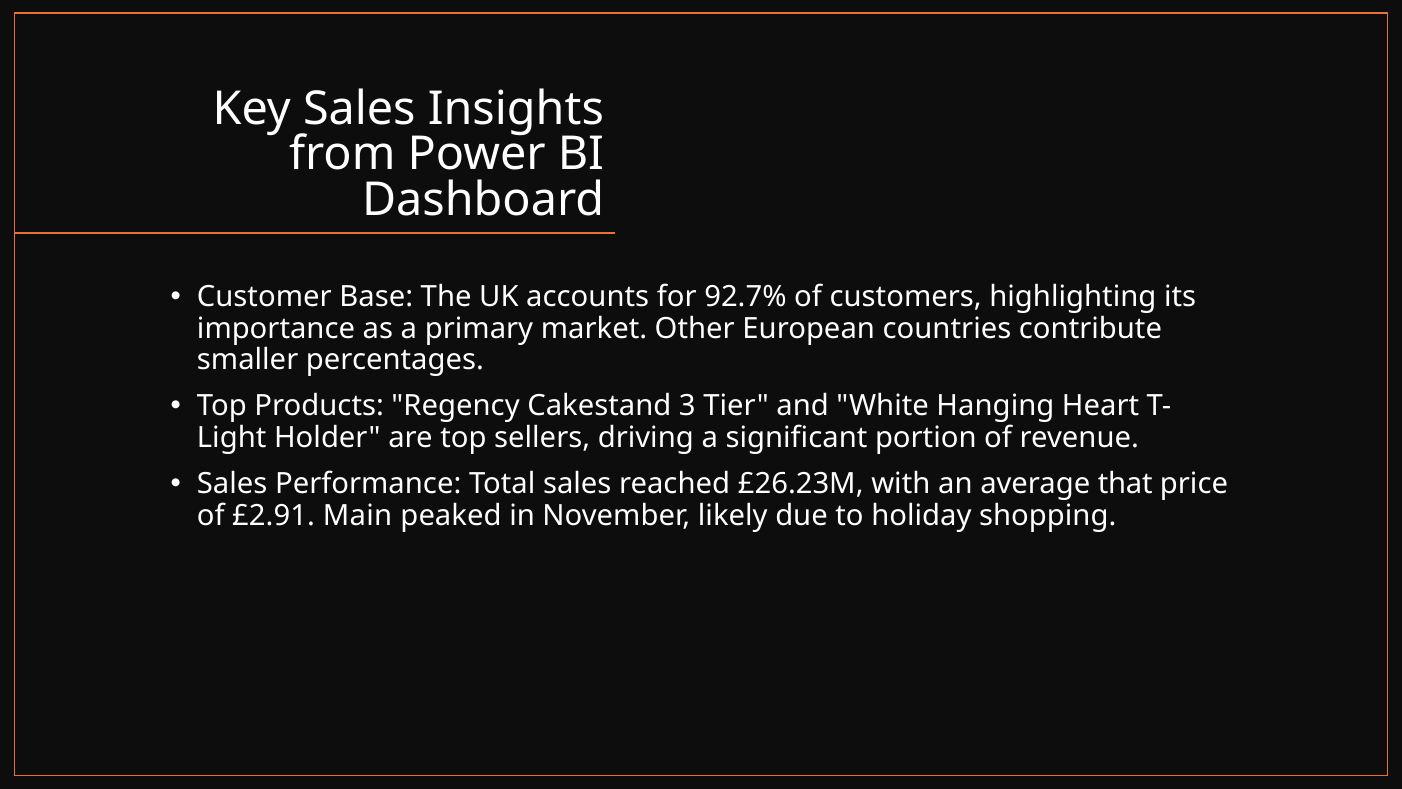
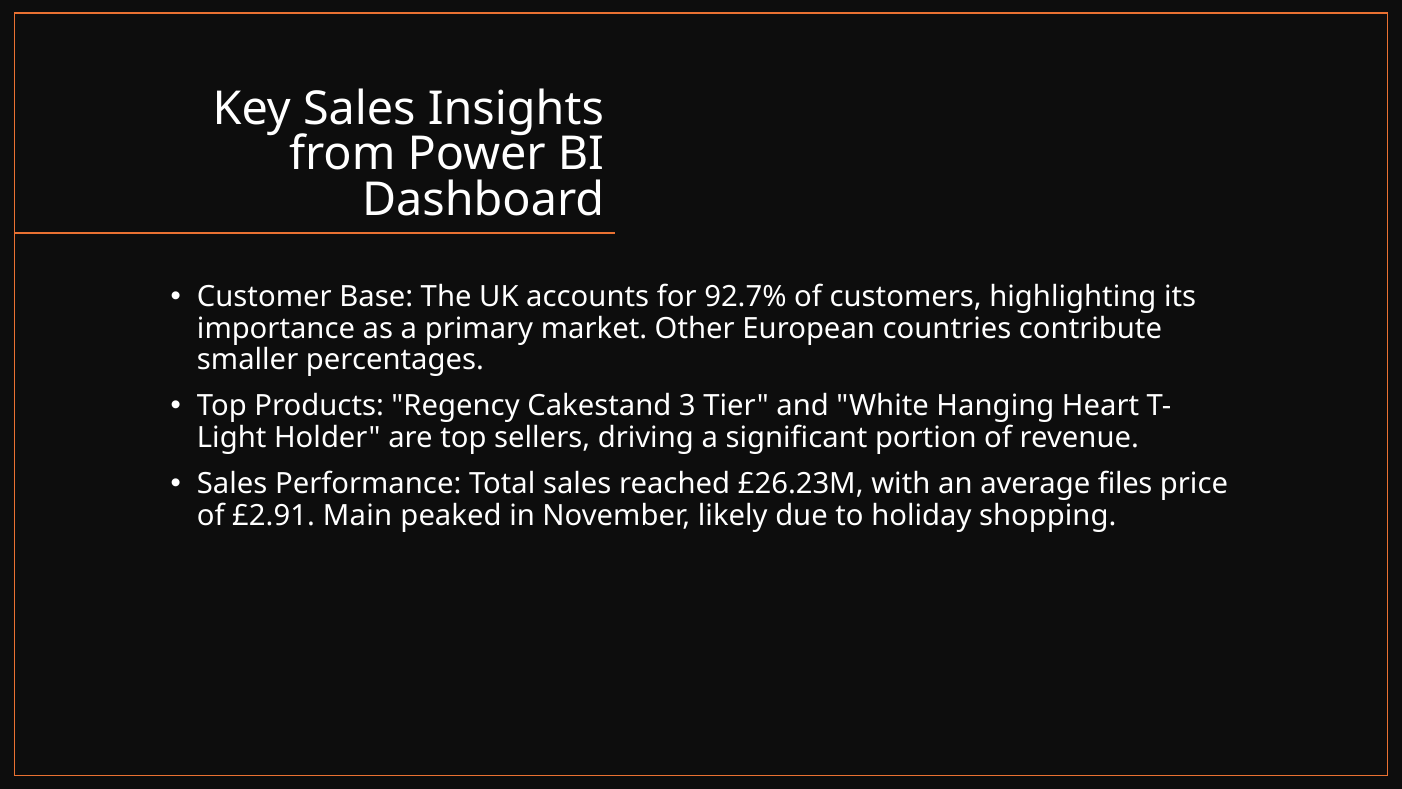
that: that -> files
